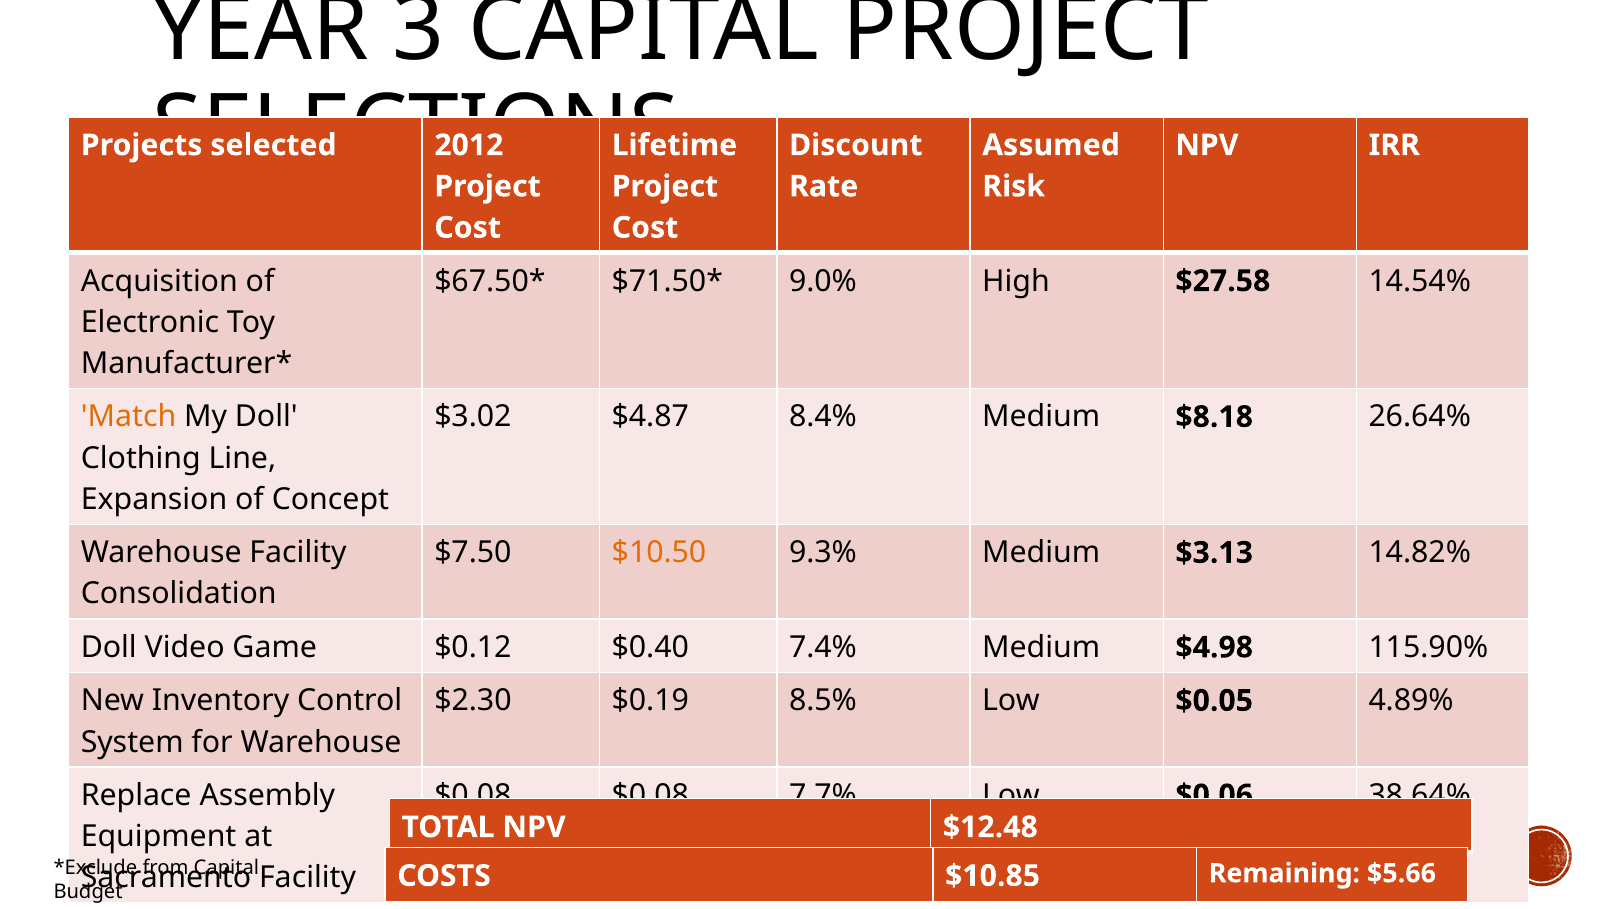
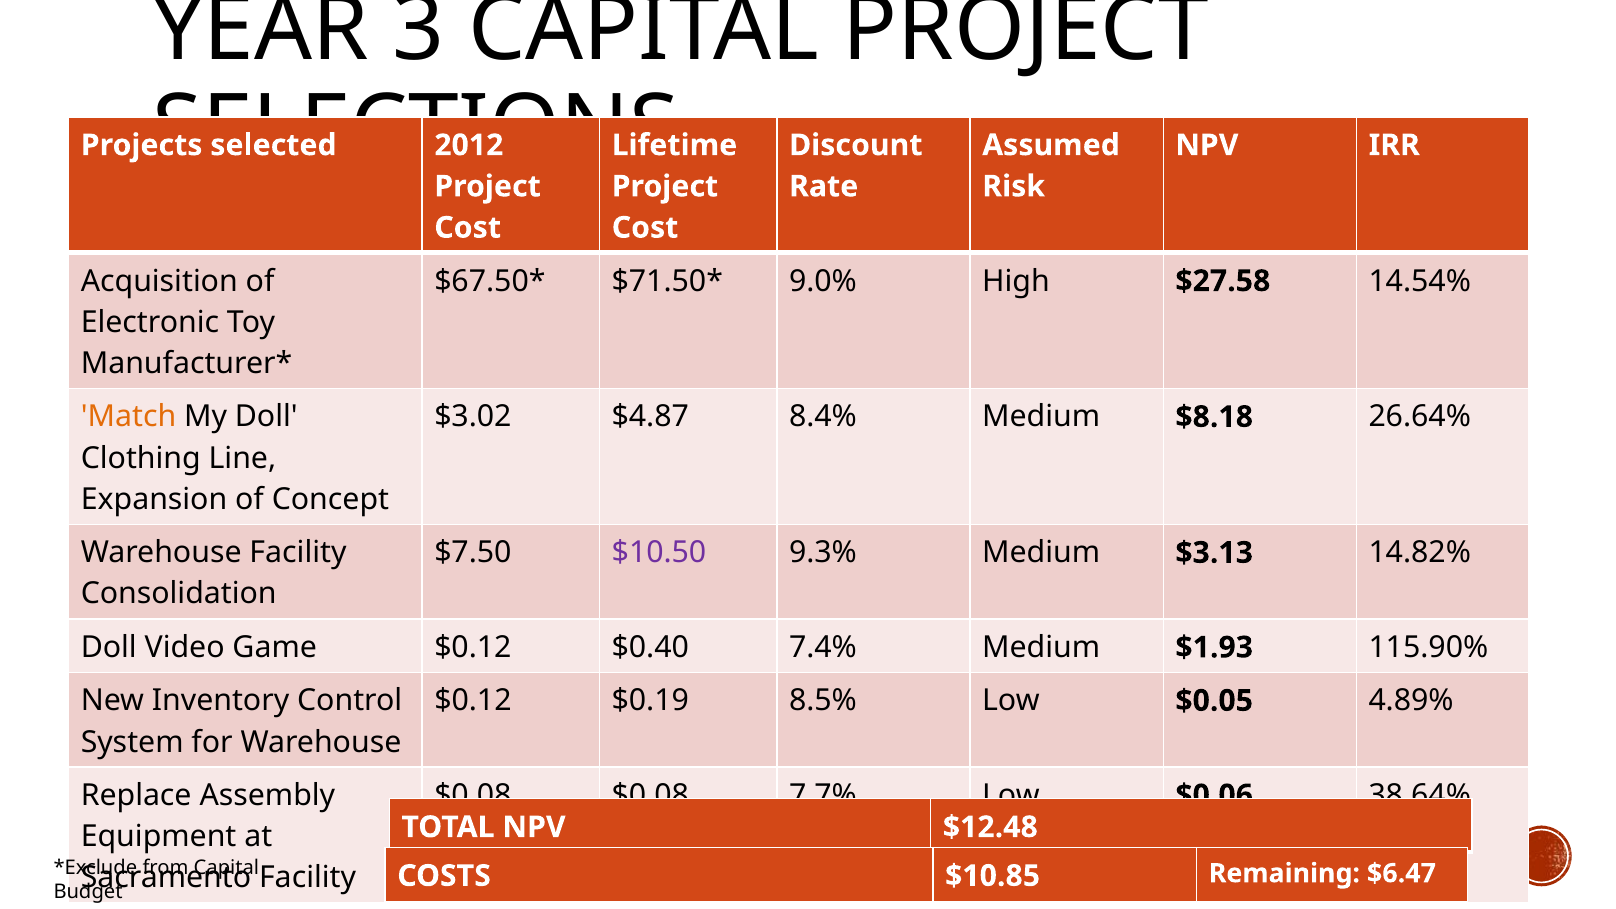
$10.50 colour: orange -> purple
$4.98: $4.98 -> $1.93
$2.30 at (473, 701): $2.30 -> $0.12
$5.66: $5.66 -> $6.47
